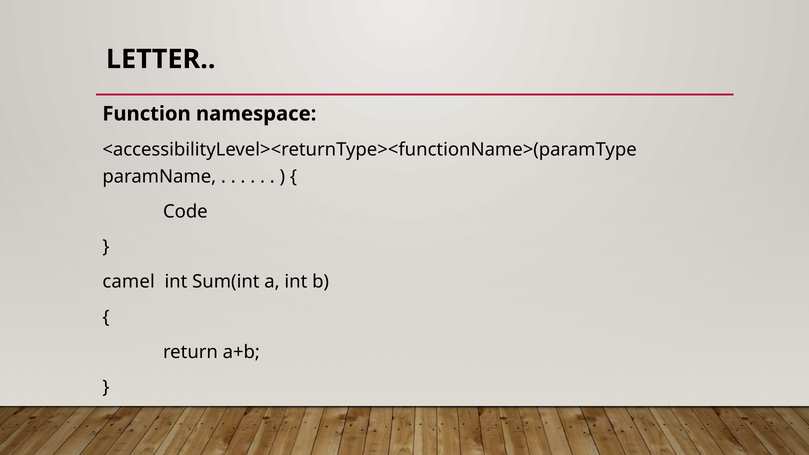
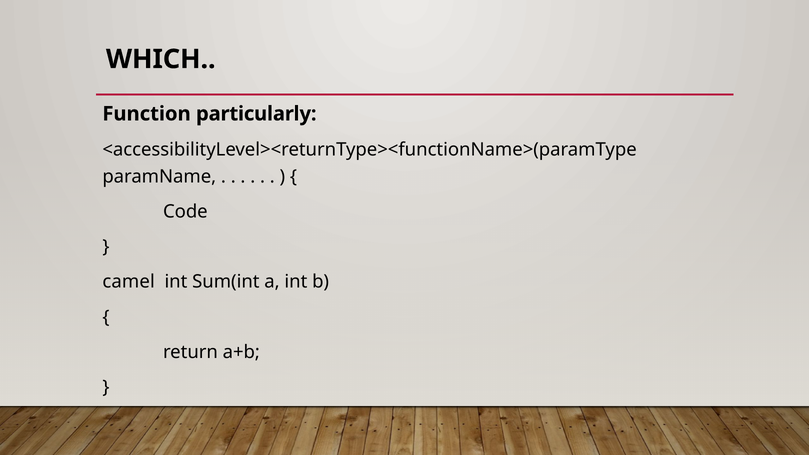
LETTER: LETTER -> WHICH
namespace: namespace -> particularly
